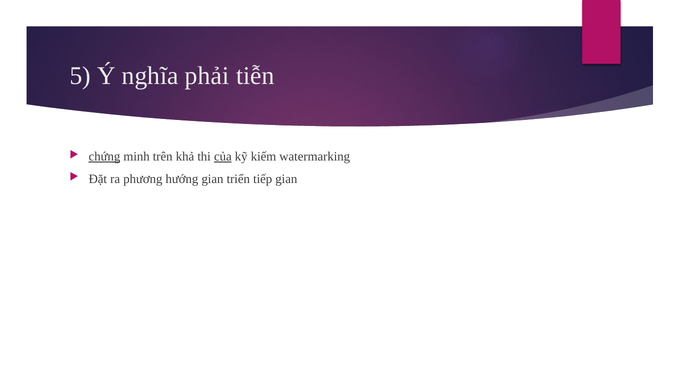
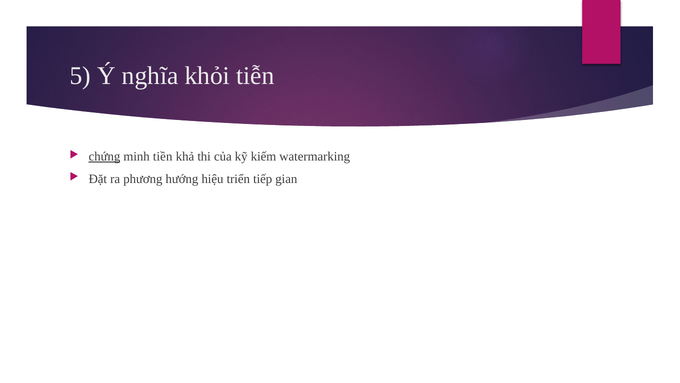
phải: phải -> khỏi
trên: trên -> tiền
của underline: present -> none
hướng gian: gian -> hiệu
